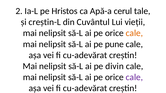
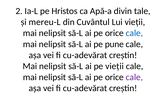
cerul: cerul -> divin
creștin-L: creștin-L -> mereu-L
cale at (134, 33) colour: orange -> blue
pe divin: divin -> vieții
